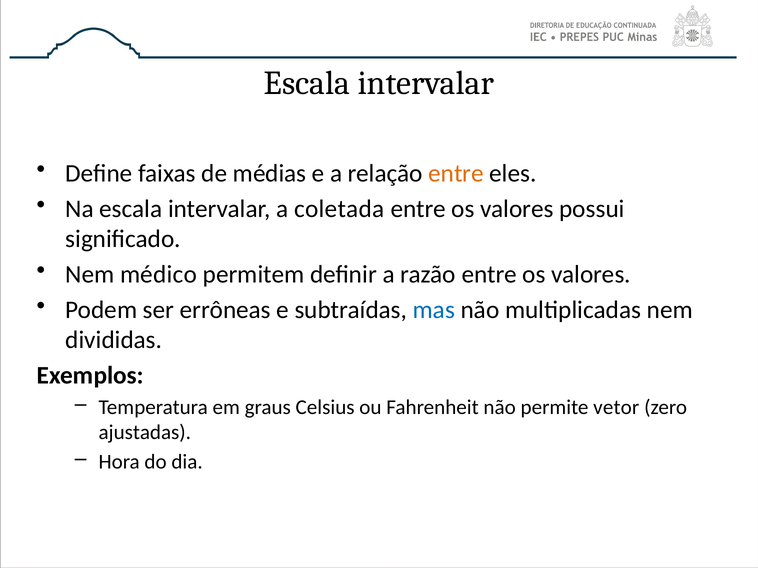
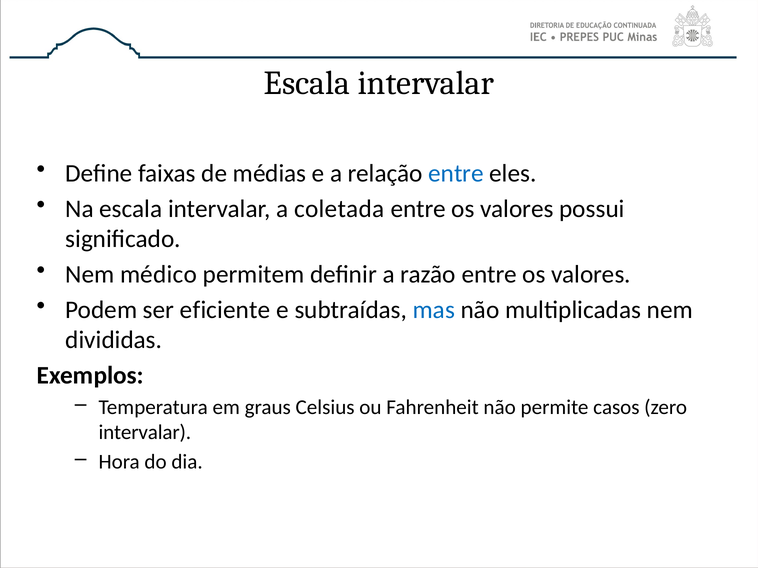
entre at (456, 174) colour: orange -> blue
errôneas: errôneas -> eficiente
vetor: vetor -> casos
ajustadas at (145, 433): ajustadas -> intervalar
